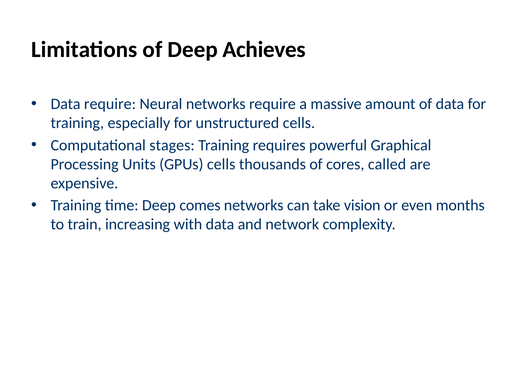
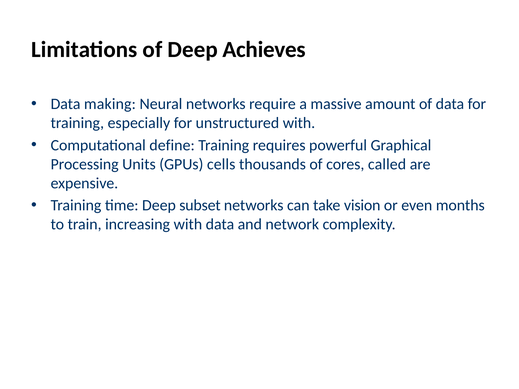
Data require: require -> making
unstructured cells: cells -> with
stages: stages -> define
comes: comes -> subset
